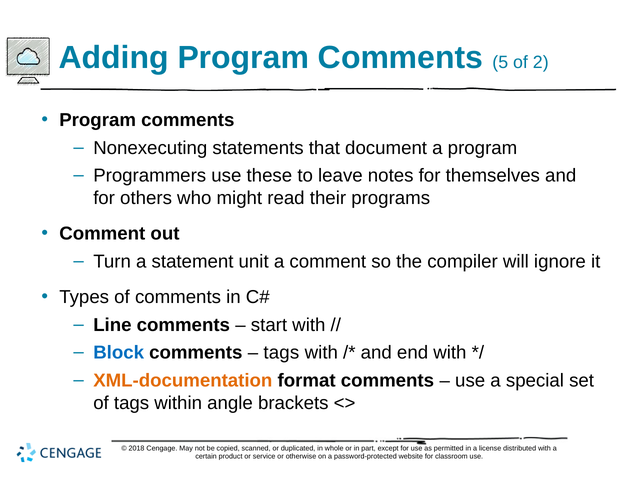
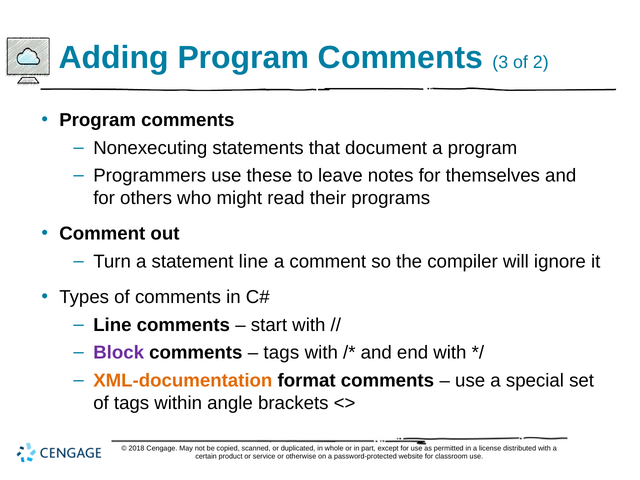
5: 5 -> 3
statement unit: unit -> line
Block colour: blue -> purple
